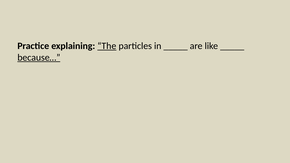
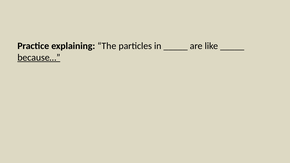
The underline: present -> none
